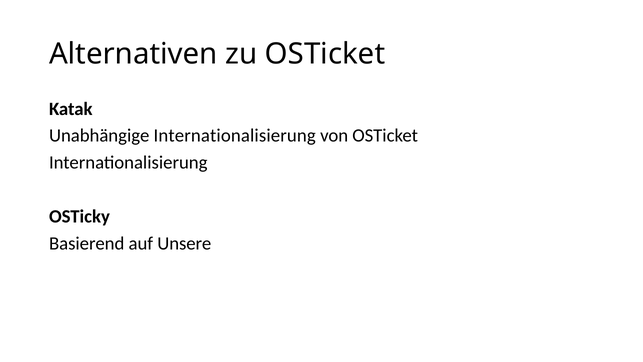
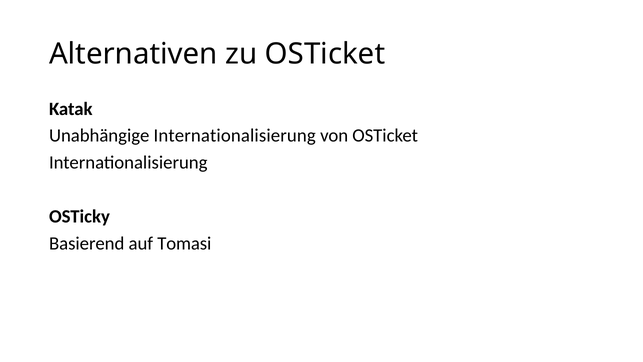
Unsere: Unsere -> Tomasi
